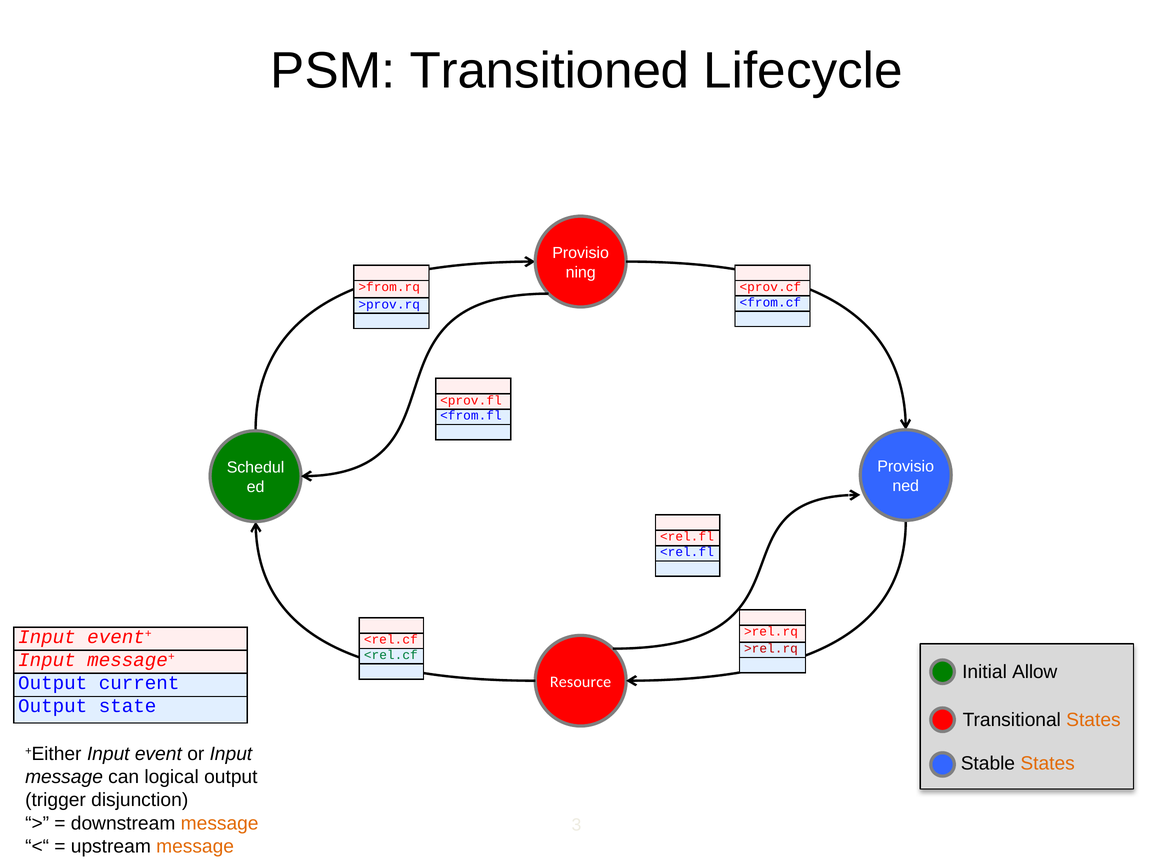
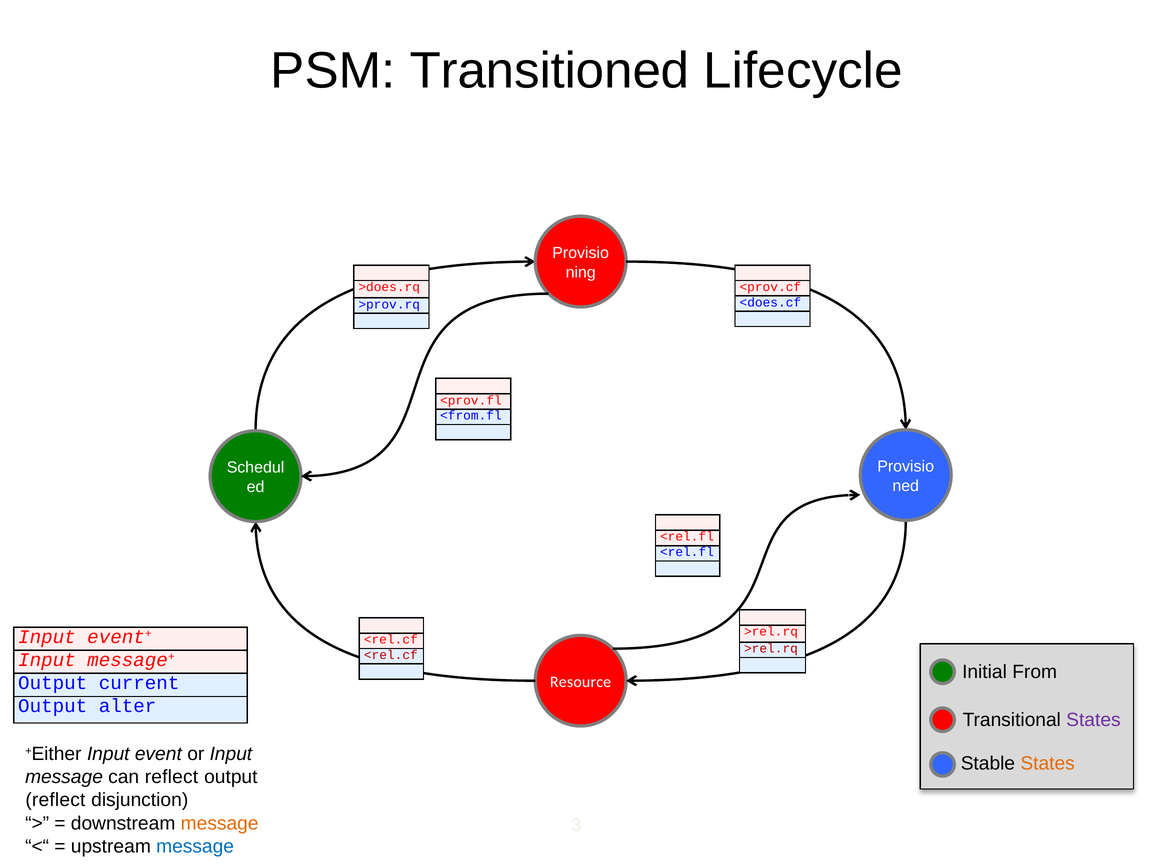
>from.rq: >from.rq -> >does.rq
<from.cf: <from.cf -> <does.cf
<rel.cf at (391, 656) colour: green -> red
Allow: Allow -> From
state: state -> alter
States at (1093, 721) colour: orange -> purple
can logical: logical -> reflect
trigger at (56, 801): trigger -> reflect
message at (195, 847) colour: orange -> blue
